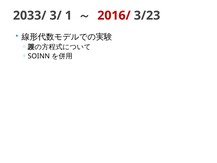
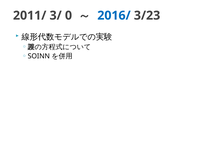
2033/: 2033/ -> 2011/
1: 1 -> 0
2016/ colour: red -> blue
